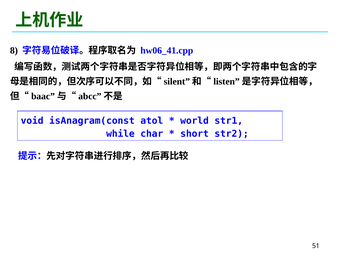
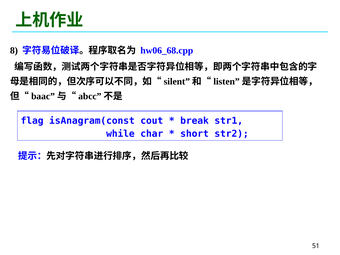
hw06_41.cpp: hw06_41.cpp -> hw06_68.cpp
void: void -> flag
atol: atol -> cout
world: world -> break
